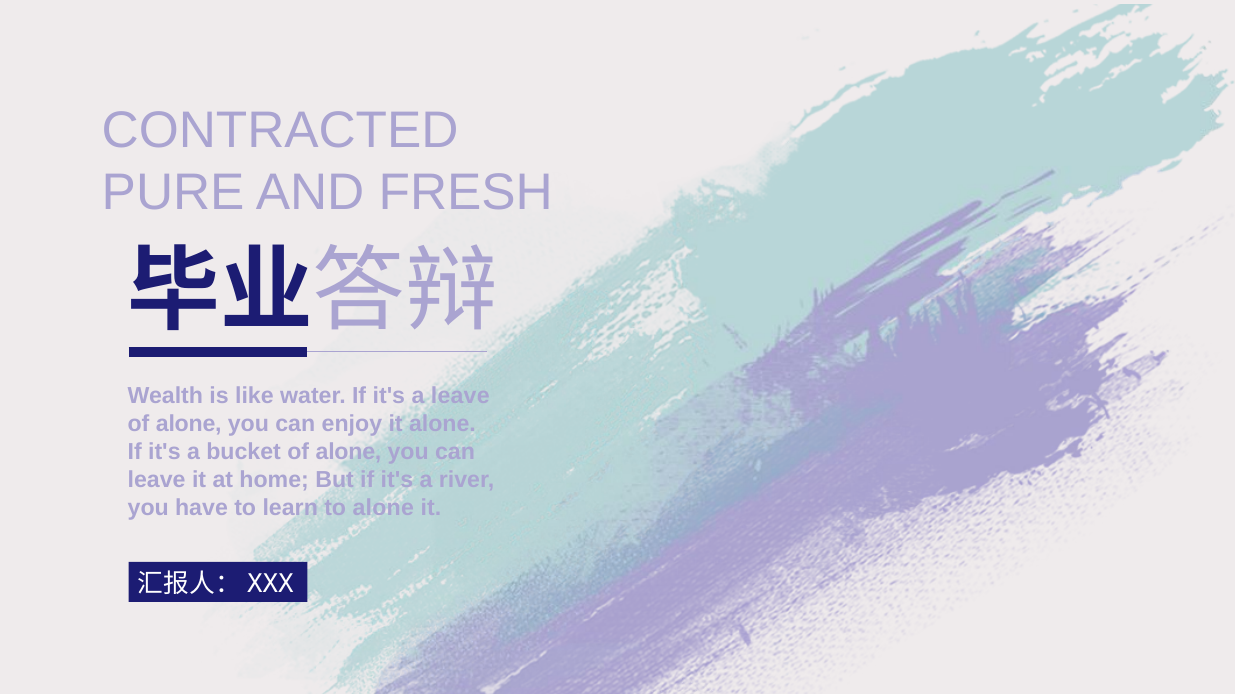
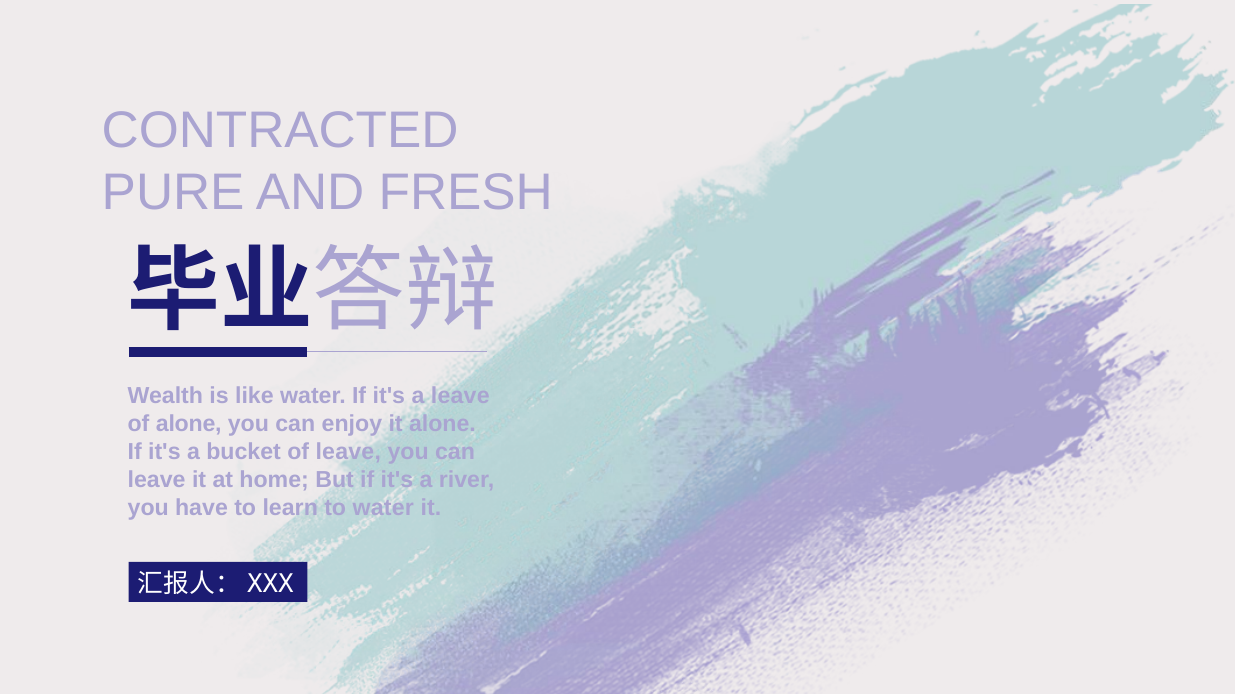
bucket of alone: alone -> leave
to alone: alone -> water
